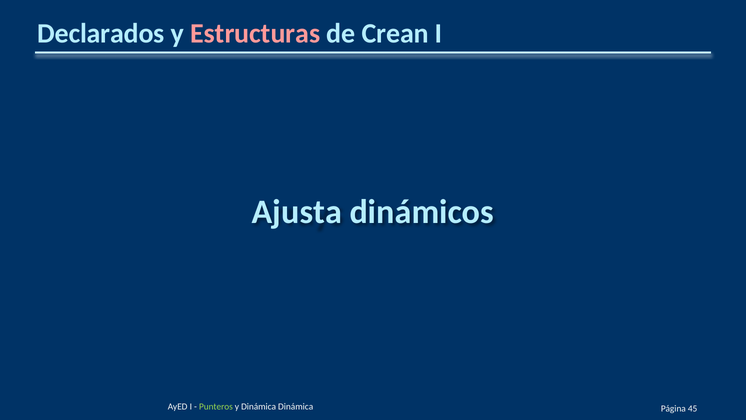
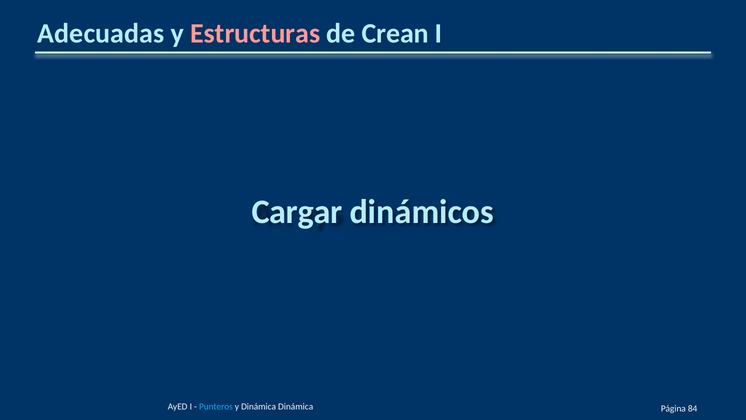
Declarados: Declarados -> Adecuadas
Ajusta: Ajusta -> Cargar
Punteros colour: light green -> light blue
45: 45 -> 84
